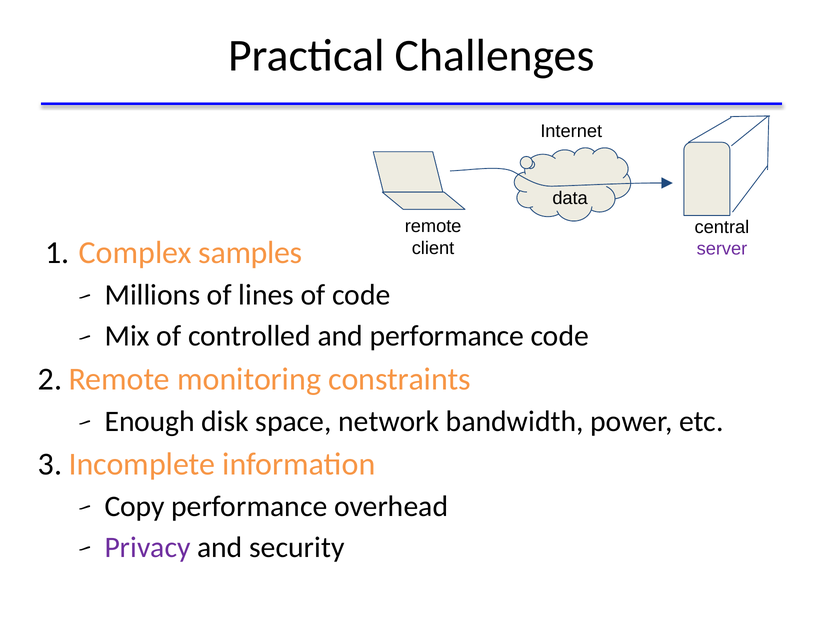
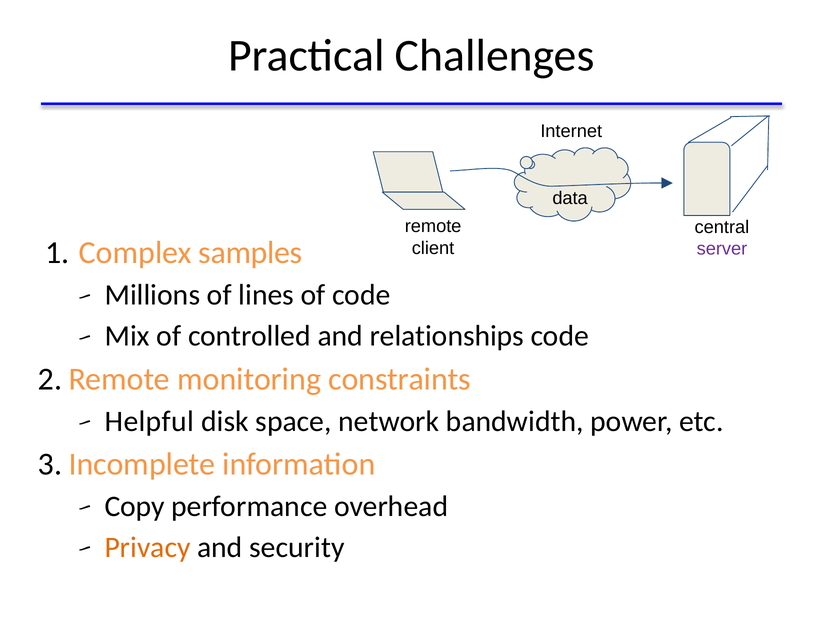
and performance: performance -> relationships
Enough: Enough -> Helpful
Privacy colour: purple -> orange
